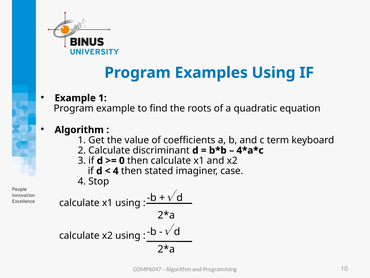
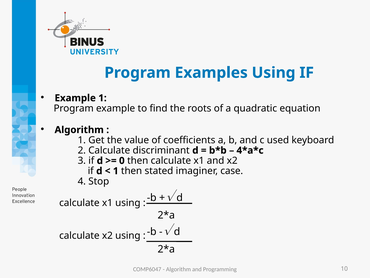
term: term -> used
4 at (116, 171): 4 -> 1
